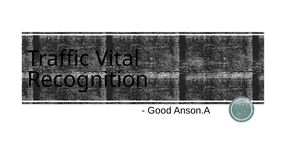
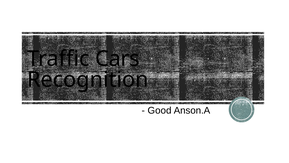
Vital: Vital -> Cars
